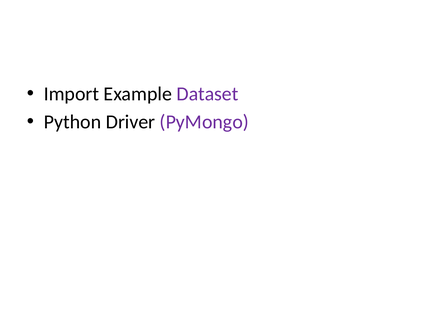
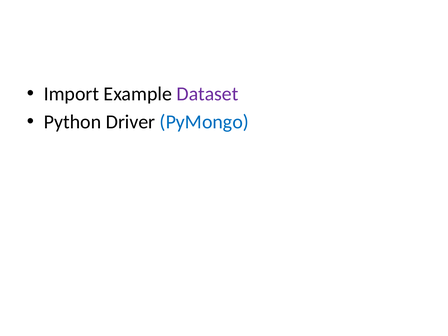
PyMongo colour: purple -> blue
